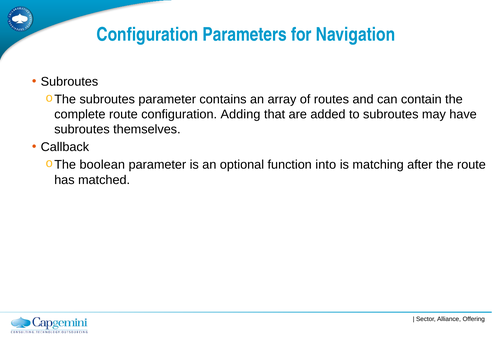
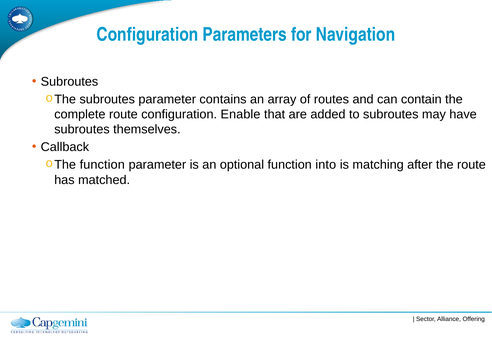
Adding: Adding -> Enable
boolean at (102, 165): boolean -> function
